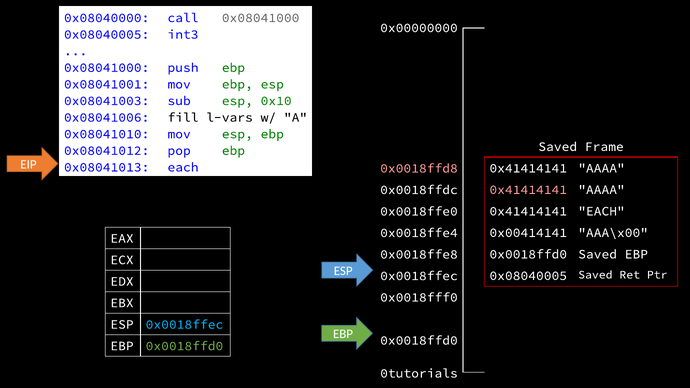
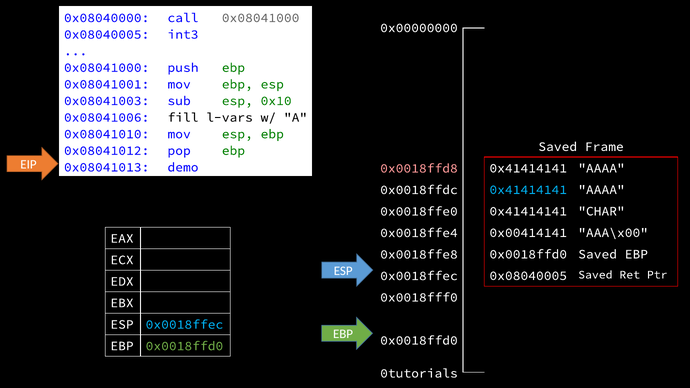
0x08041013 each: each -> demo
0x41414141 at (528, 190) colour: pink -> light blue
0x41414141 EACH: EACH -> CHAR
